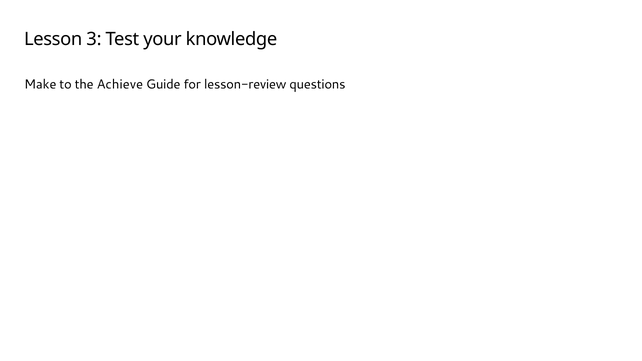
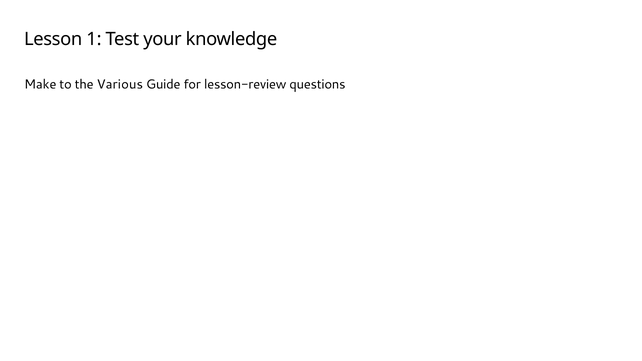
3: 3 -> 1
Achieve: Achieve -> Various
